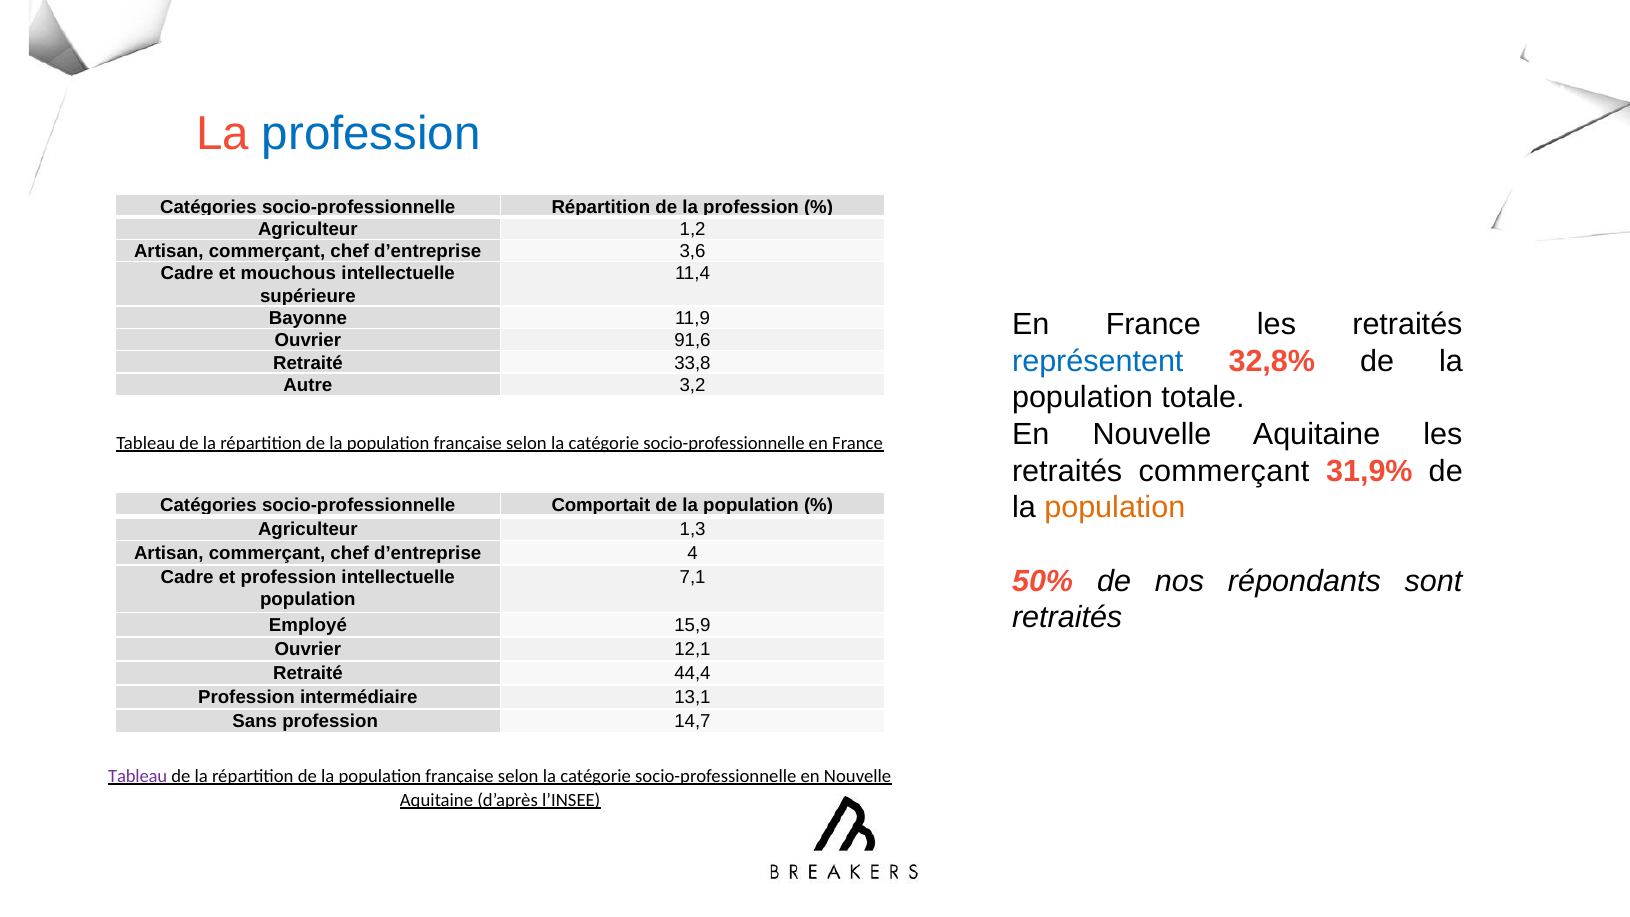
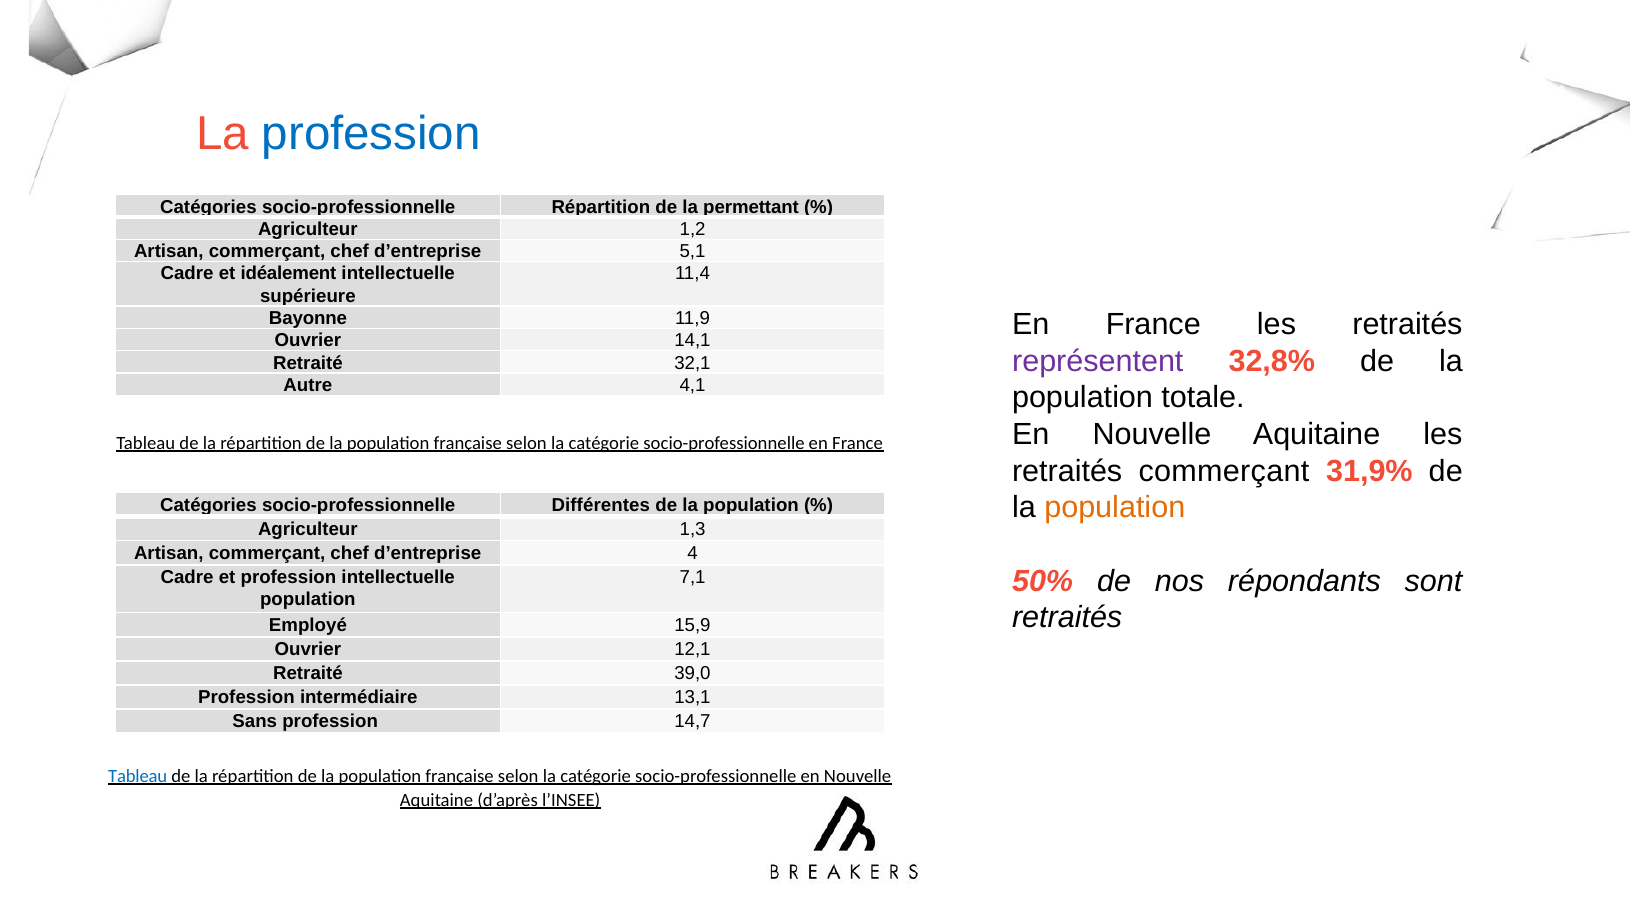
de la profession: profession -> permettant
3,6: 3,6 -> 5,1
mouchous: mouchous -> idéalement
91,6: 91,6 -> 14,1
représentent colour: blue -> purple
33,8: 33,8 -> 32,1
3,2: 3,2 -> 4,1
Comportait: Comportait -> Différentes
44,4: 44,4 -> 39,0
Tableau at (138, 776) colour: purple -> blue
